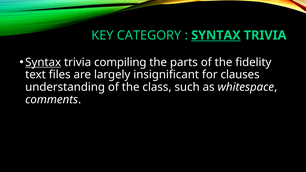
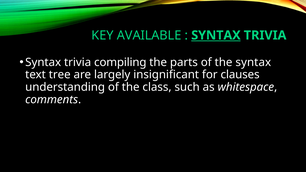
CATEGORY: CATEGORY -> AVAILABLE
Syntax at (43, 62) underline: present -> none
the fidelity: fidelity -> syntax
files: files -> tree
